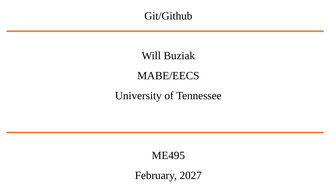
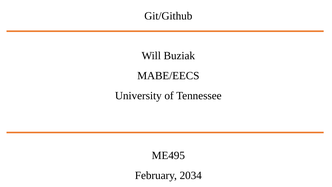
2027: 2027 -> 2034
